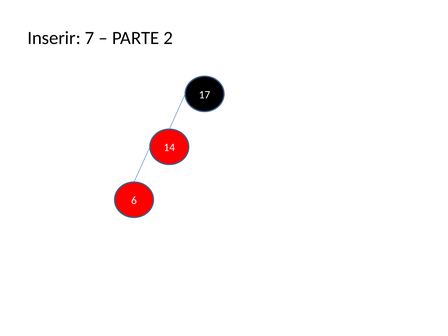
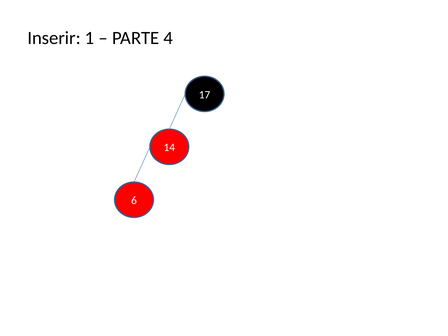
7: 7 -> 1
2: 2 -> 4
